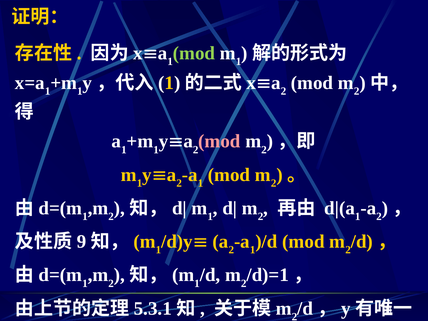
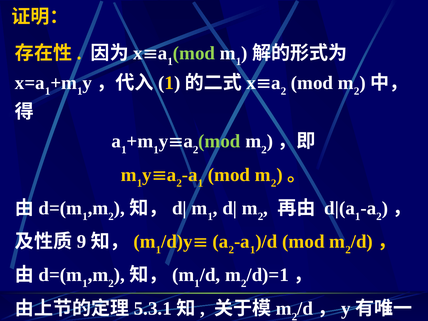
mod at (219, 141) colour: pink -> light green
